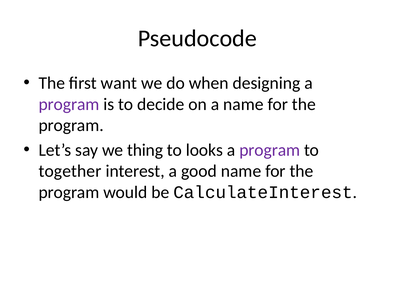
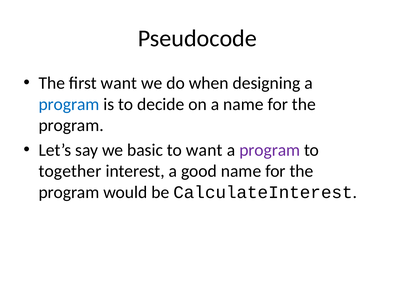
program at (69, 104) colour: purple -> blue
thing: thing -> basic
to looks: looks -> want
